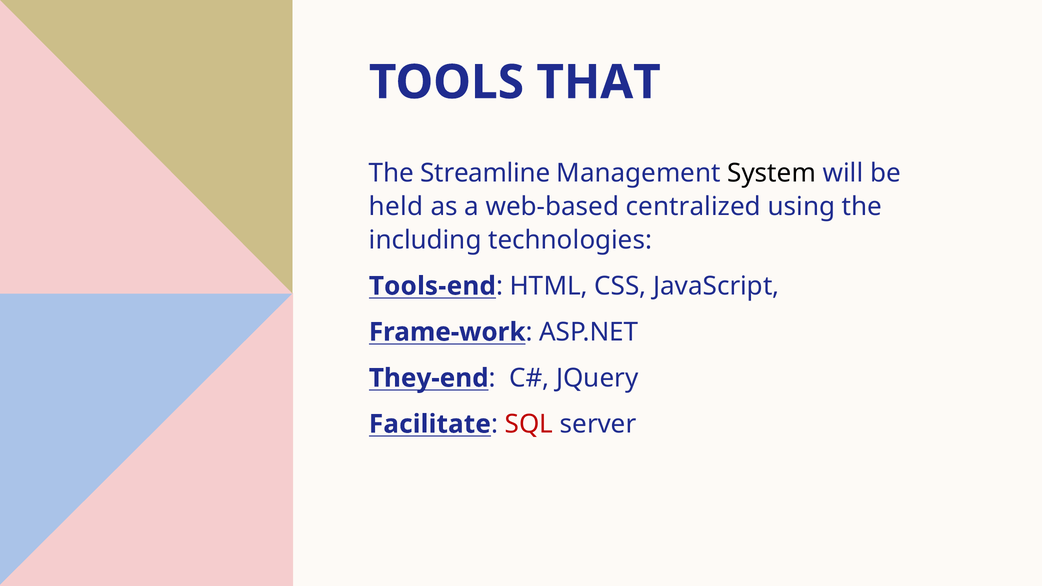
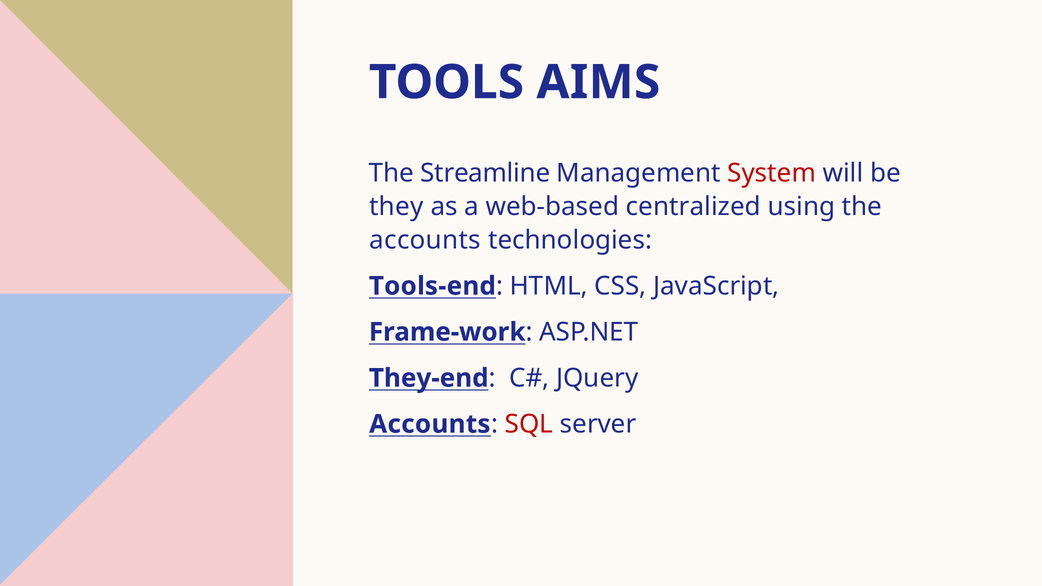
THAT: THAT -> AIMS
System colour: black -> red
held: held -> they
including at (425, 240): including -> accounts
Facilitate at (430, 424): Facilitate -> Accounts
